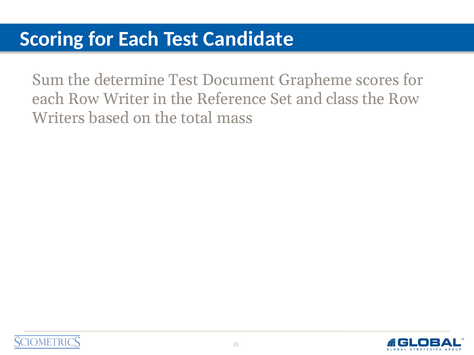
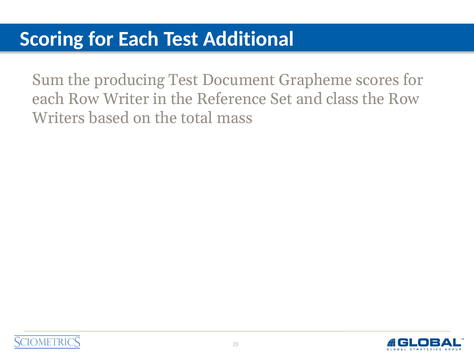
Candidate: Candidate -> Additional
determine: determine -> producing
